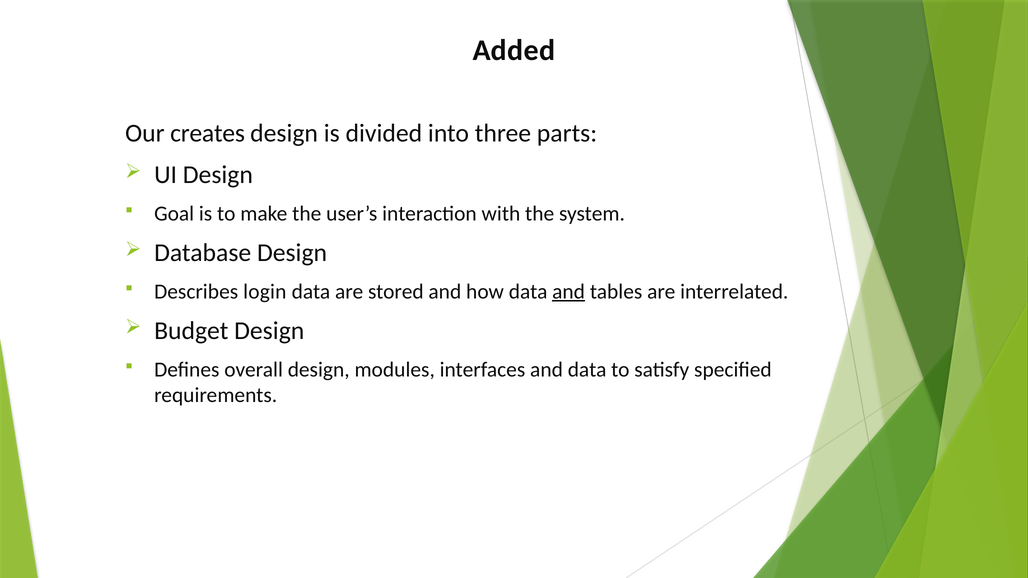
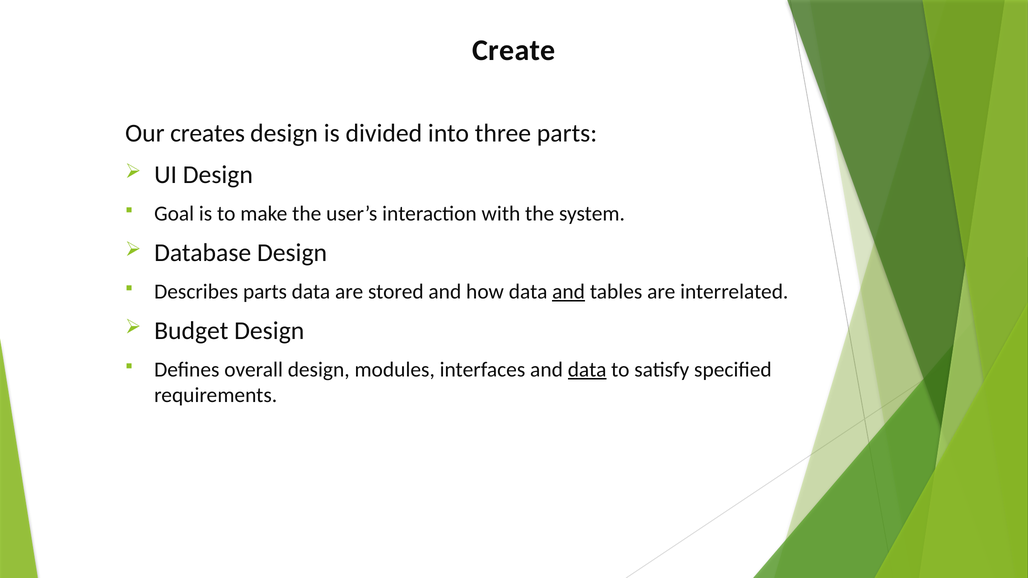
Added: Added -> Create
Describes login: login -> parts
data at (587, 370) underline: none -> present
